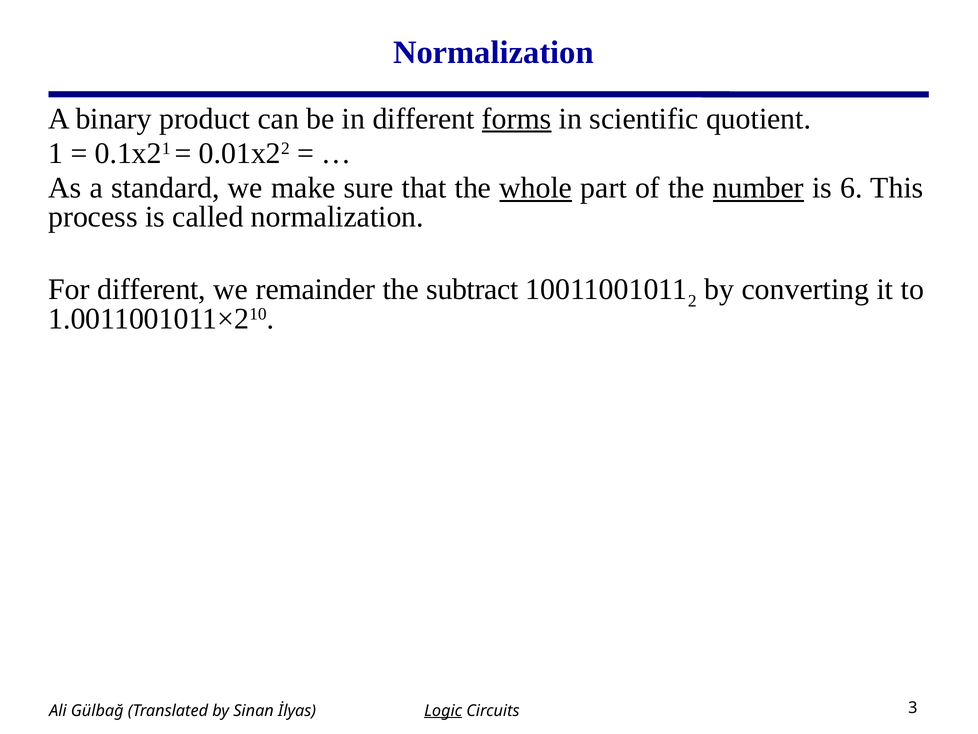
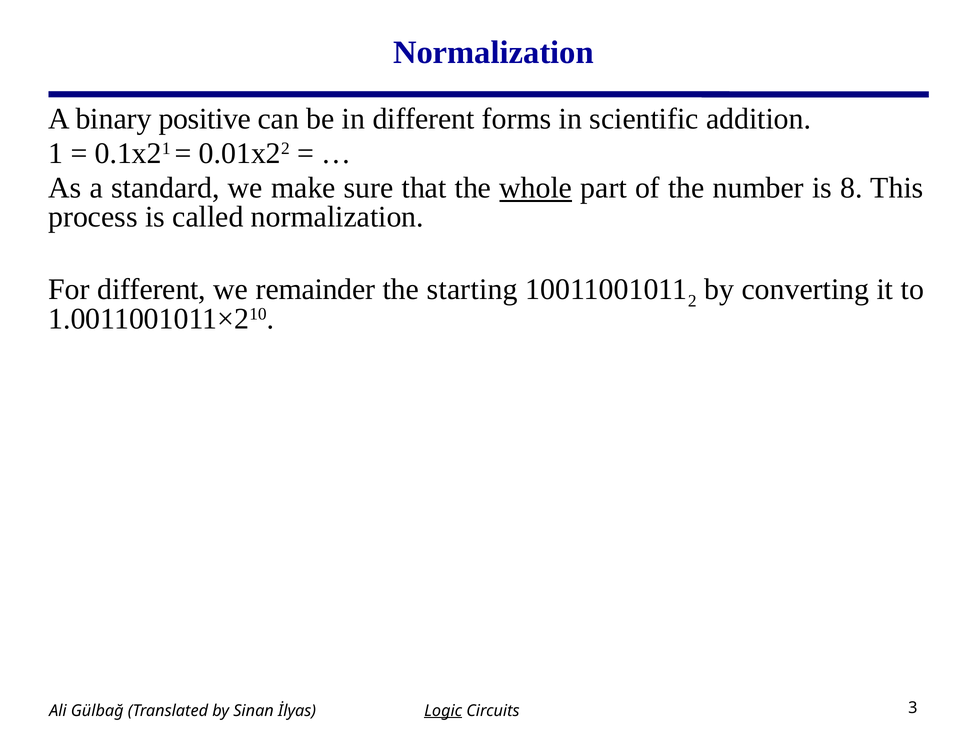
product: product -> positive
forms underline: present -> none
quotient: quotient -> addition
number underline: present -> none
6: 6 -> 8
subtract: subtract -> starting
